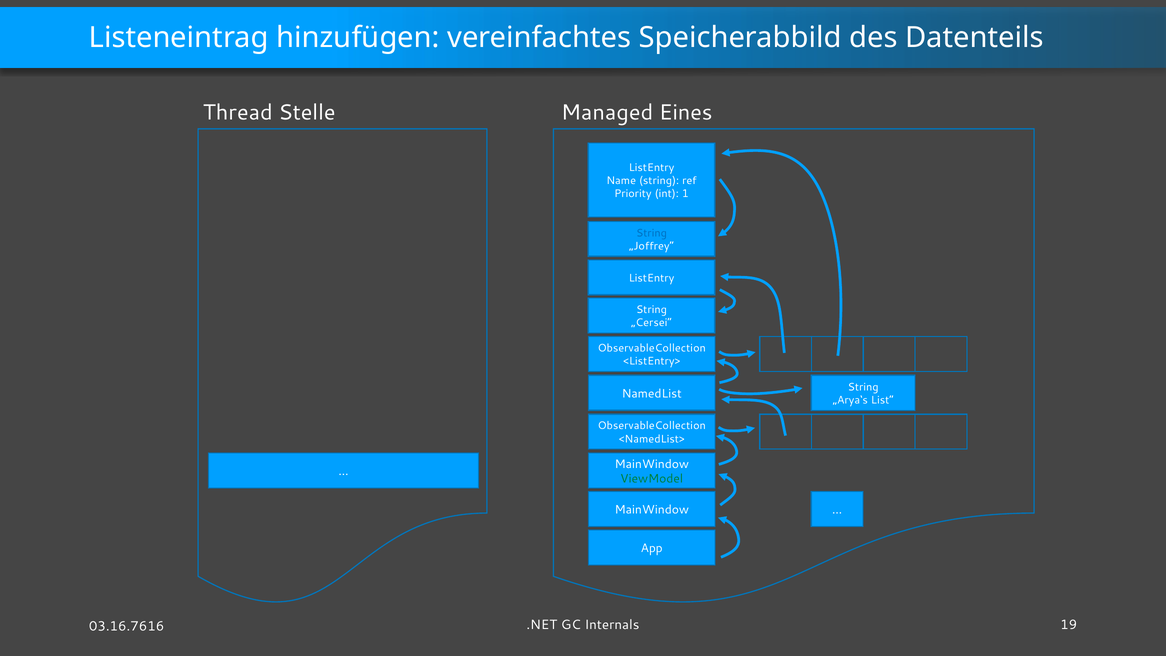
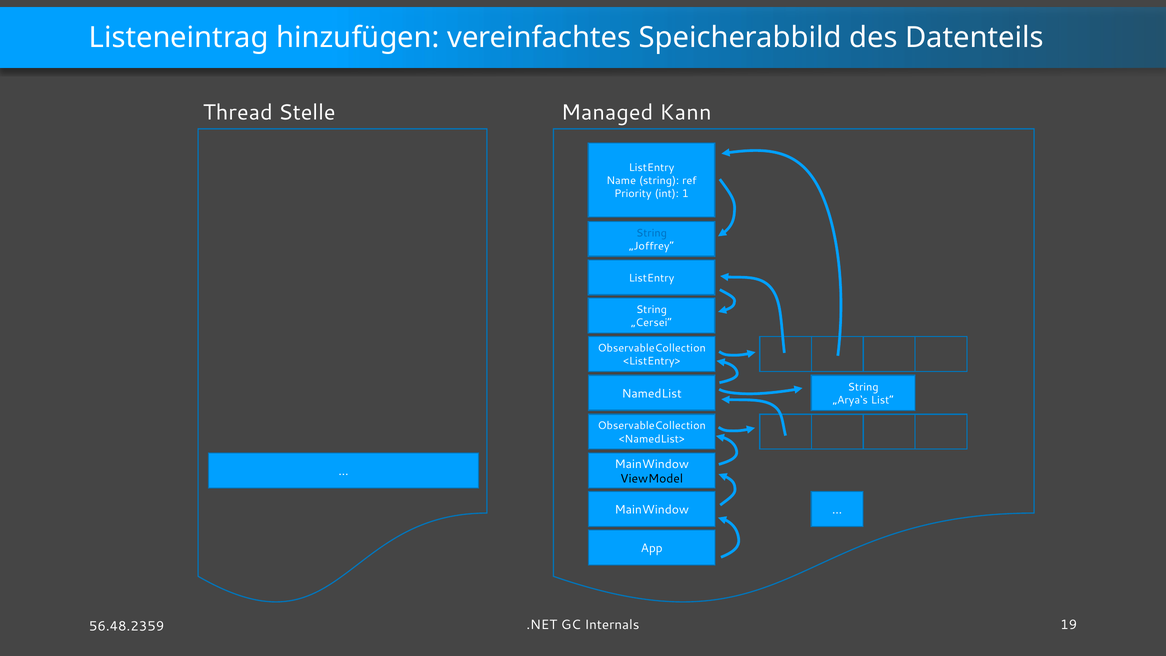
Eines: Eines -> Kann
ViewModel colour: green -> black
03.16.7616: 03.16.7616 -> 56.48.2359
